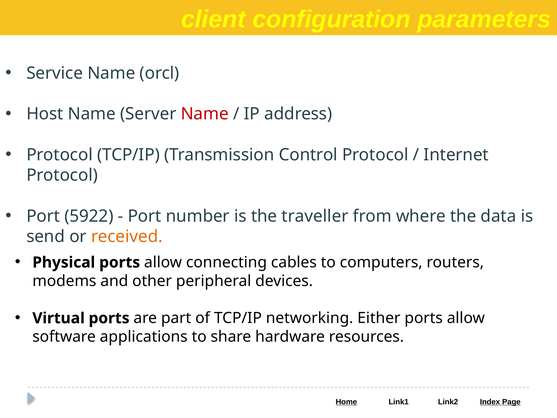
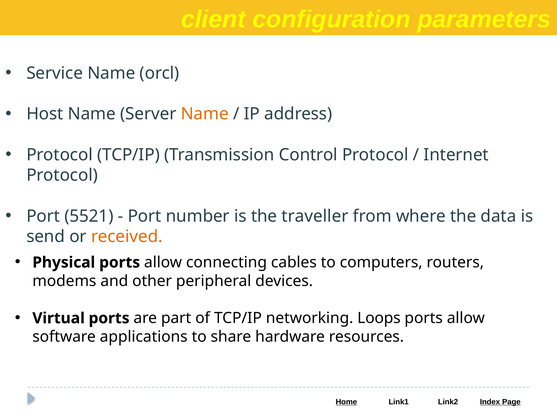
Name at (205, 114) colour: red -> orange
5922: 5922 -> 5521
Either: Either -> Loops
